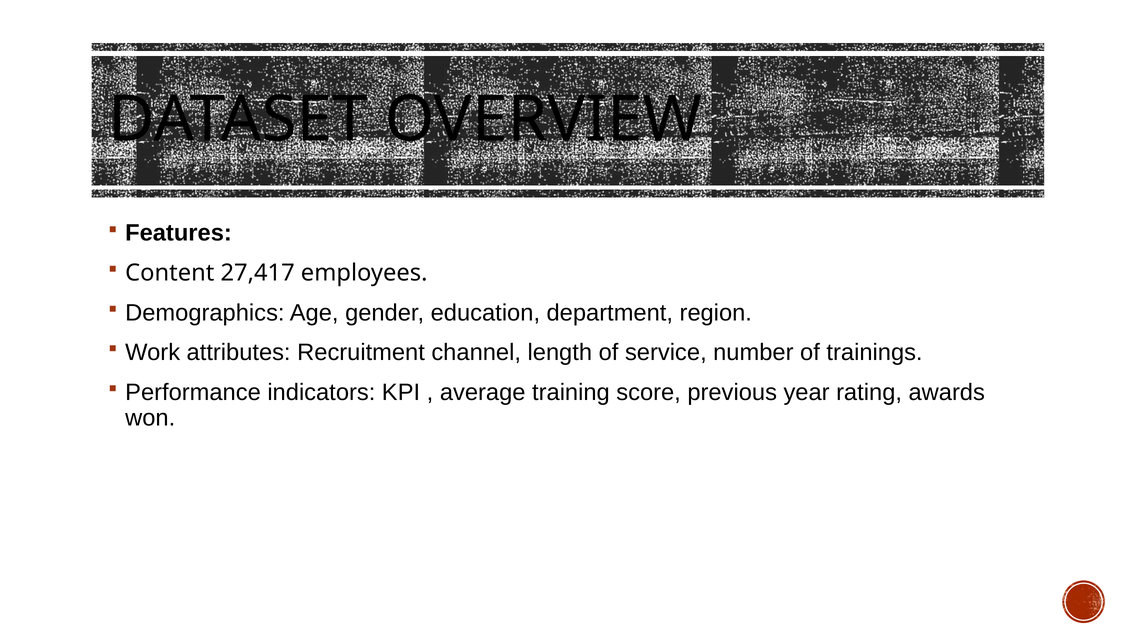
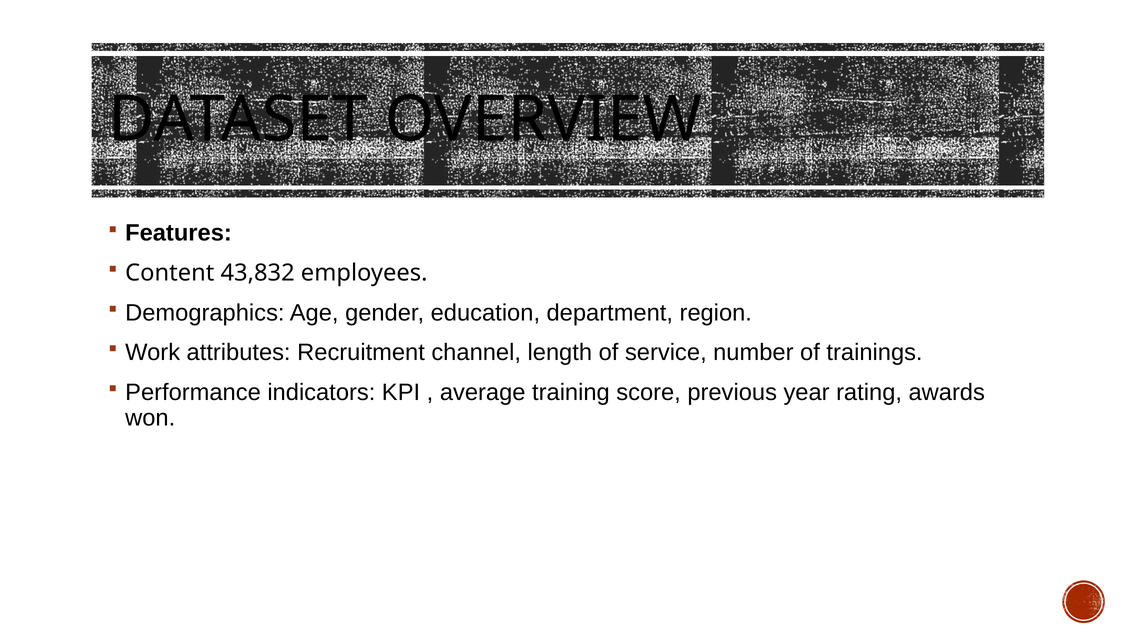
27,417: 27,417 -> 43,832
